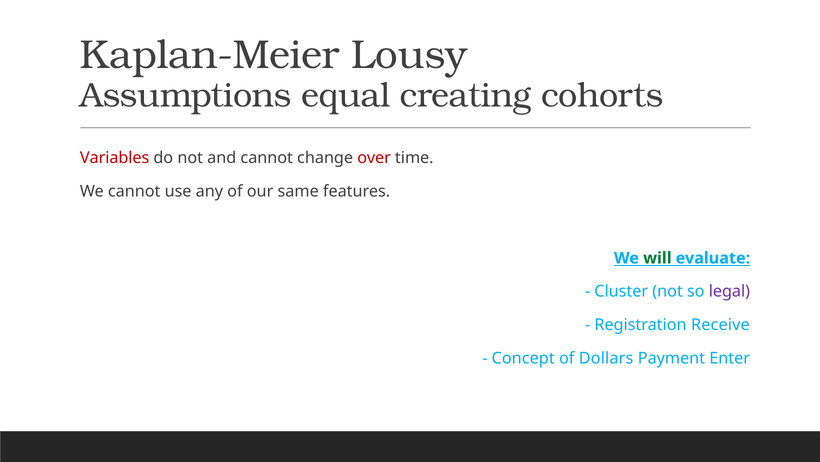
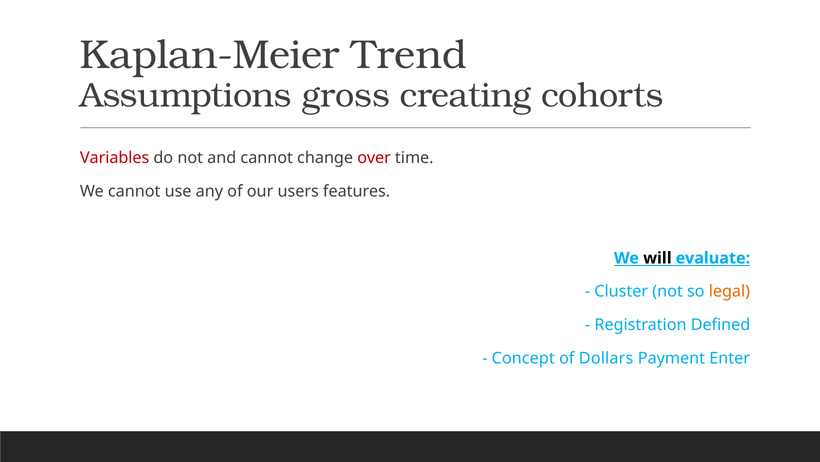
Lousy: Lousy -> Trend
equal: equal -> gross
same: same -> users
will colour: green -> black
legal colour: purple -> orange
Receive: Receive -> Defined
